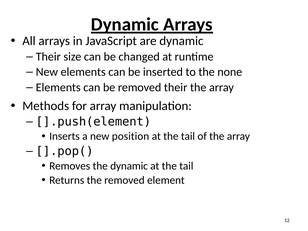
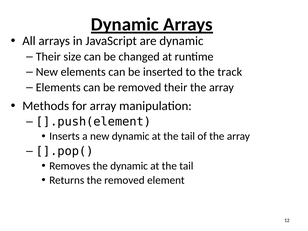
none: none -> track
new position: position -> dynamic
